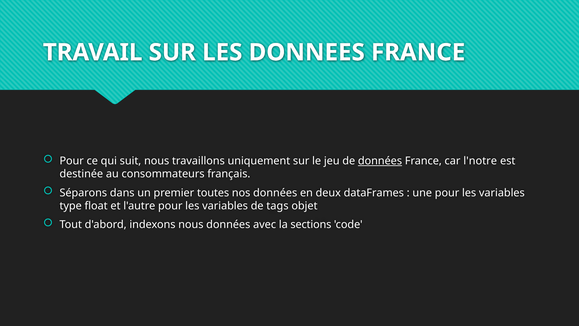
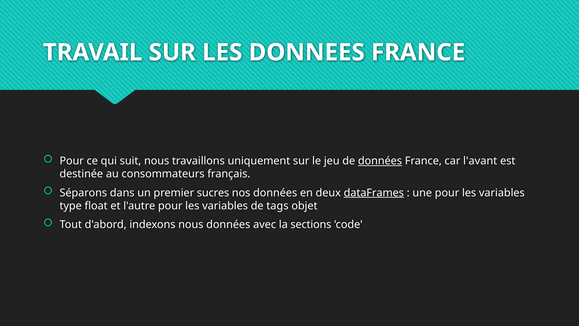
l'notre: l'notre -> l'avant
toutes: toutes -> sucres
dataFrames underline: none -> present
